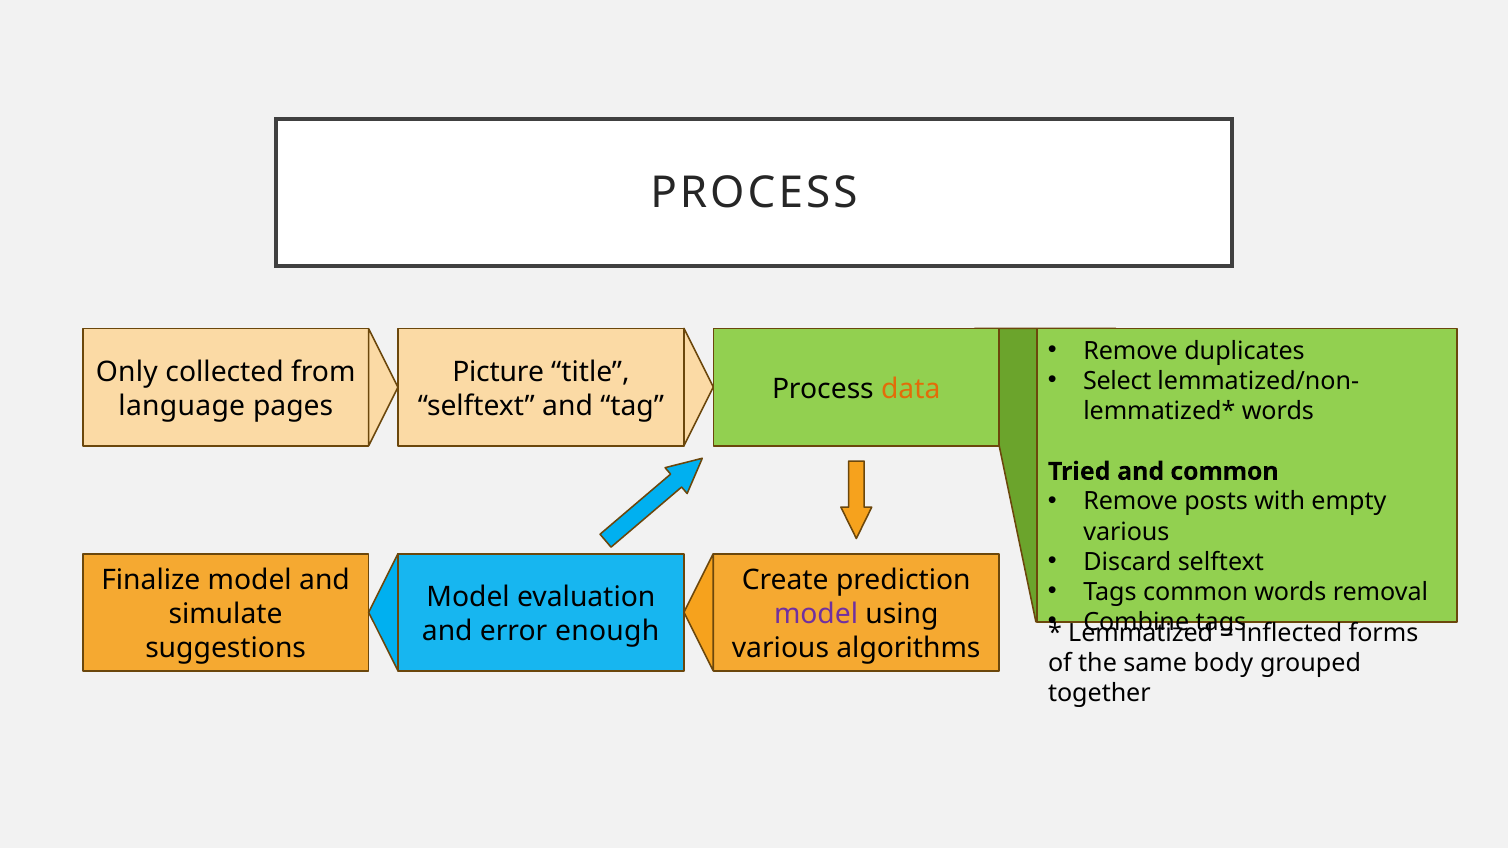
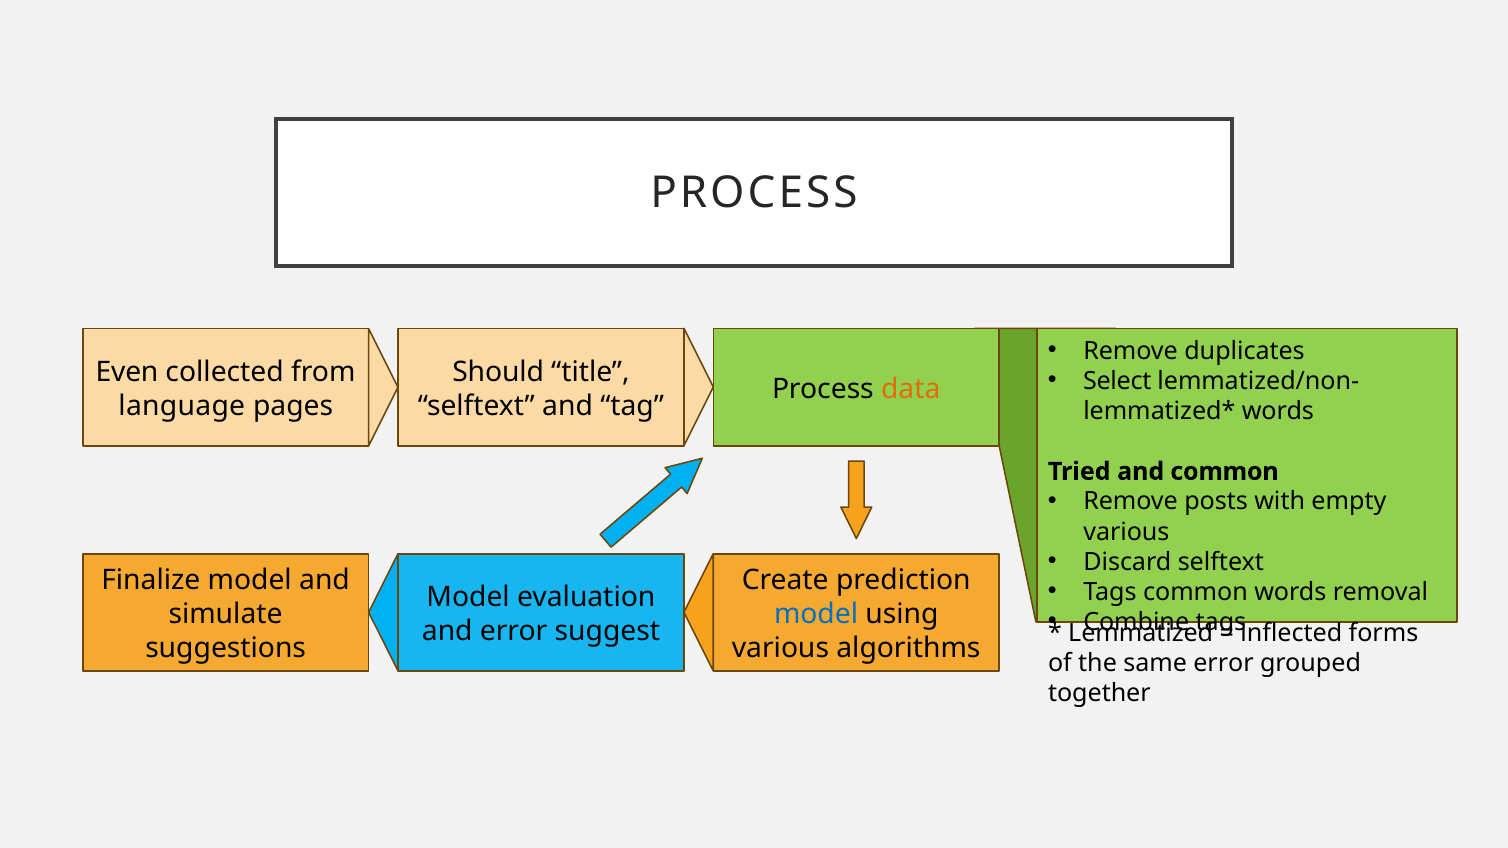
Picture: Picture -> Should
Only: Only -> Even
model at (816, 615) colour: purple -> blue
enough: enough -> suggest
same body: body -> error
